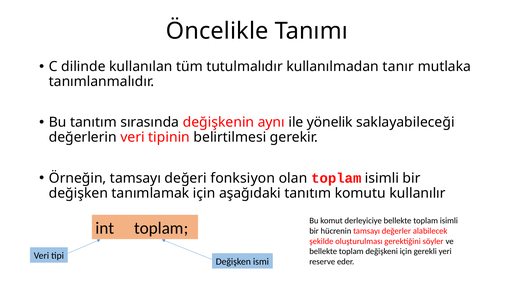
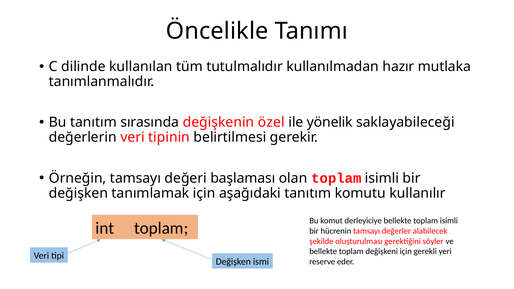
tanır: tanır -> hazır
aynı: aynı -> özel
fonksiyon: fonksiyon -> başlaması
